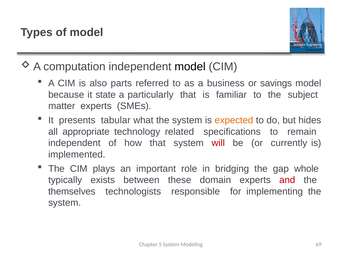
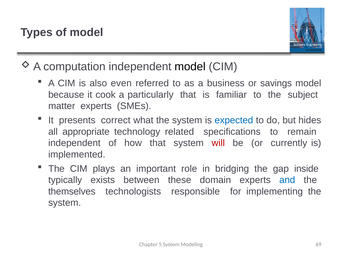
parts: parts -> even
state: state -> cook
tabular: tabular -> correct
expected colour: orange -> blue
whole: whole -> inside
and colour: red -> blue
